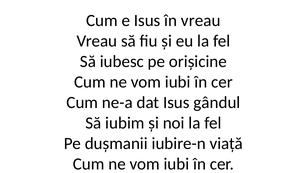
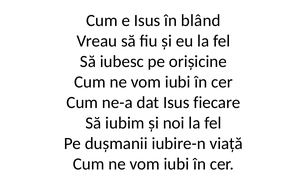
în vreau: vreau -> blând
gândul: gândul -> fiecare
